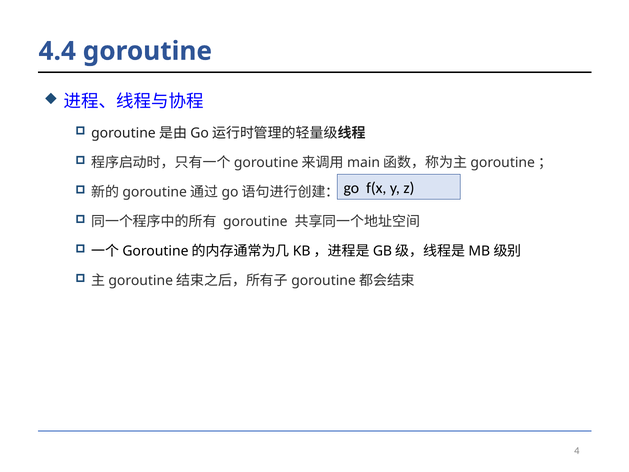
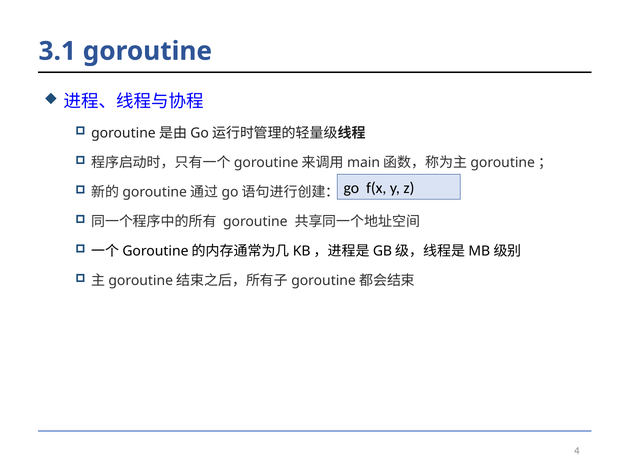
4.4: 4.4 -> 3.1
